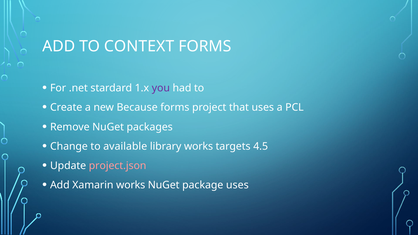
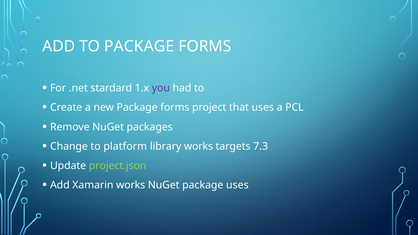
TO CONTEXT: CONTEXT -> PACKAGE
new Because: Because -> Package
available: available -> platform
4.5: 4.5 -> 7.3
project.json colour: pink -> light green
